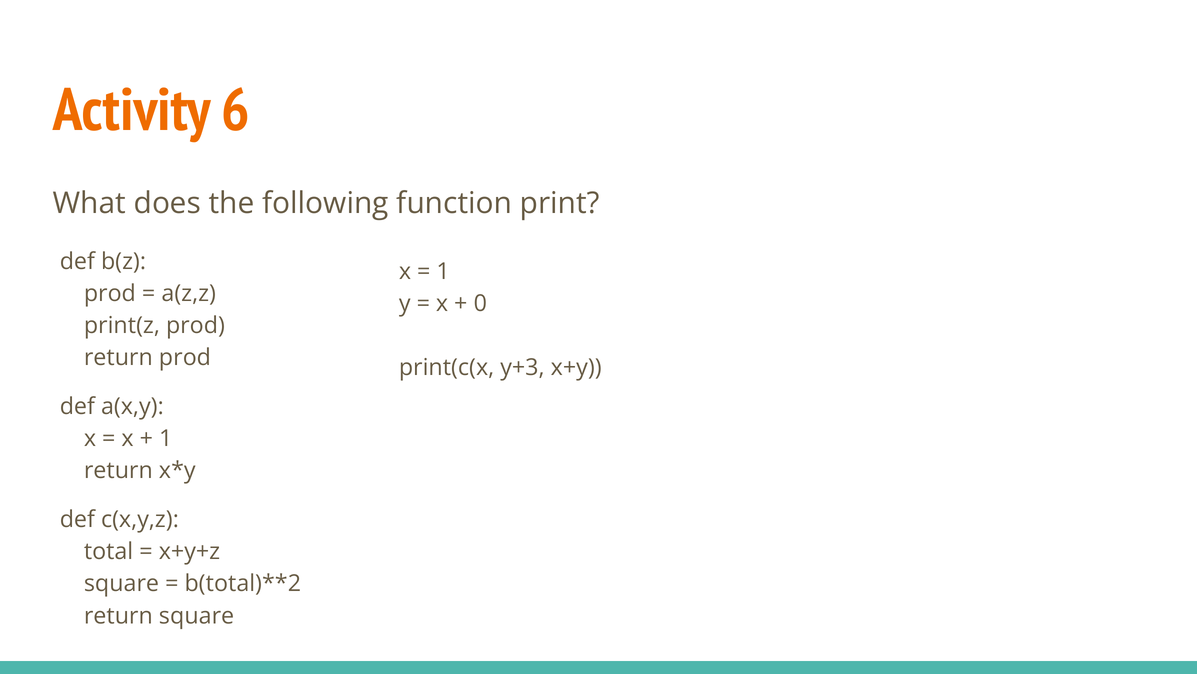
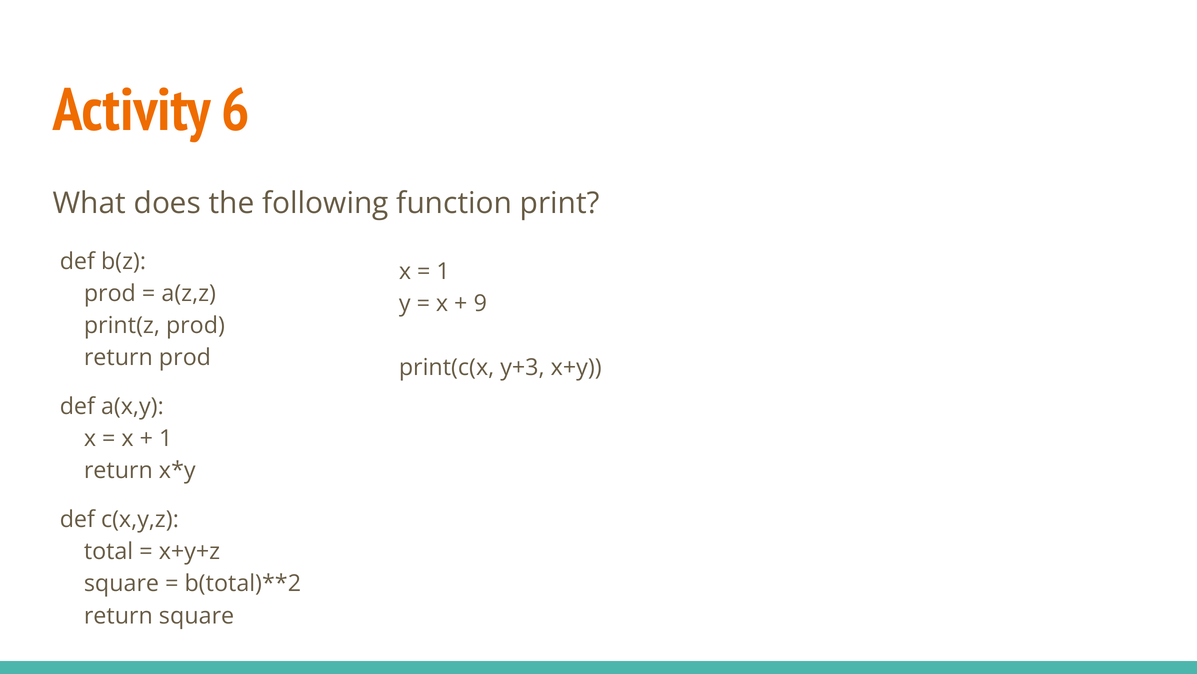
0: 0 -> 9
